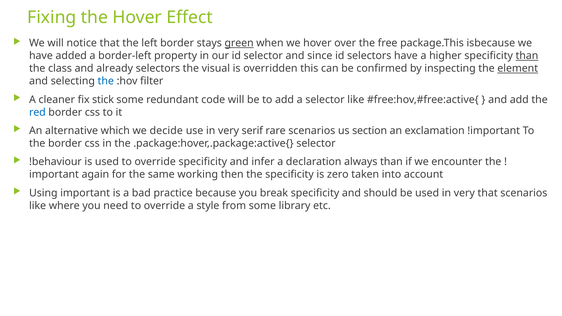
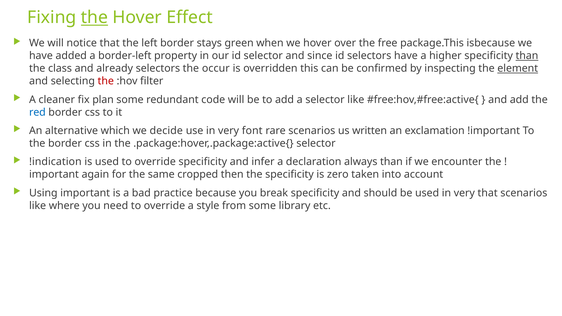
the at (94, 18) underline: none -> present
green underline: present -> none
visual: visual -> occur
the at (106, 81) colour: blue -> red
stick: stick -> plan
serif: serif -> font
section: section -> written
!behaviour: !behaviour -> !indication
working: working -> cropped
